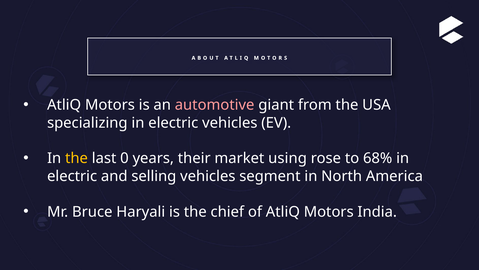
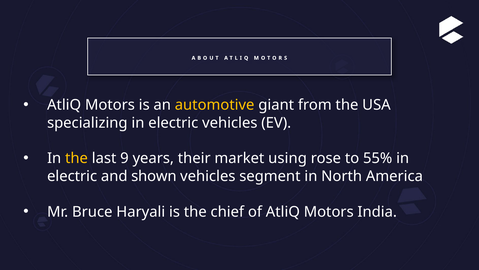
automotive colour: pink -> yellow
0: 0 -> 9
68%: 68% -> 55%
selling: selling -> shown
